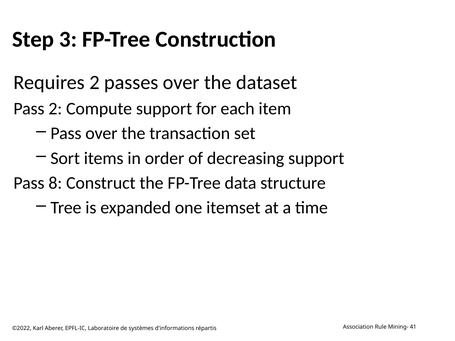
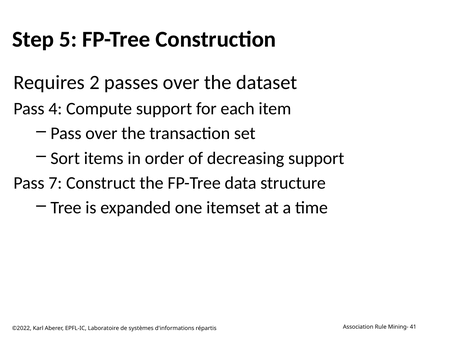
3: 3 -> 5
Pass 2: 2 -> 4
8: 8 -> 7
